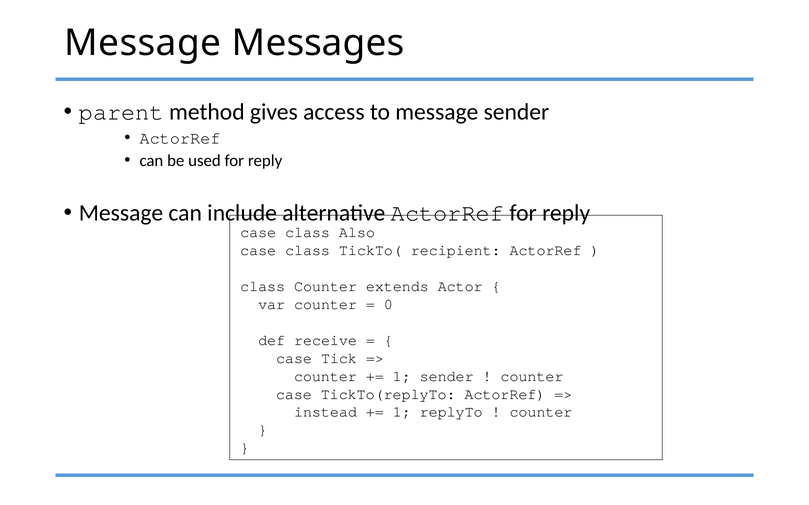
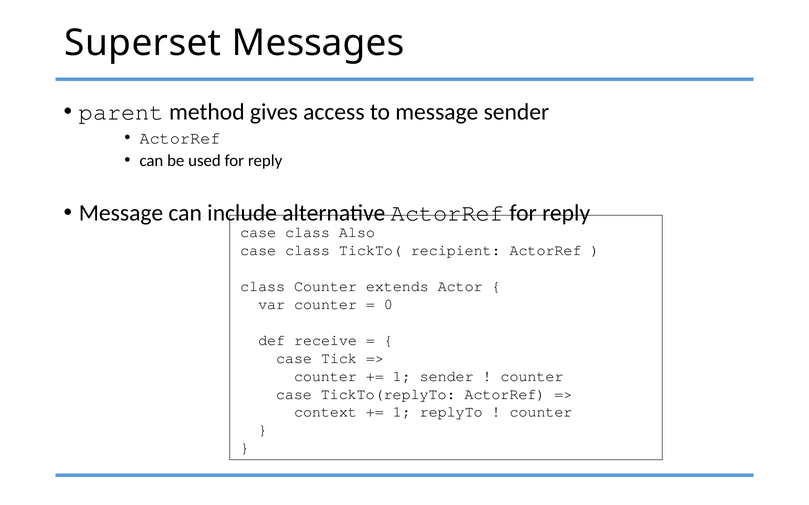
Message at (143, 43): Message -> Superset
instead: instead -> context
